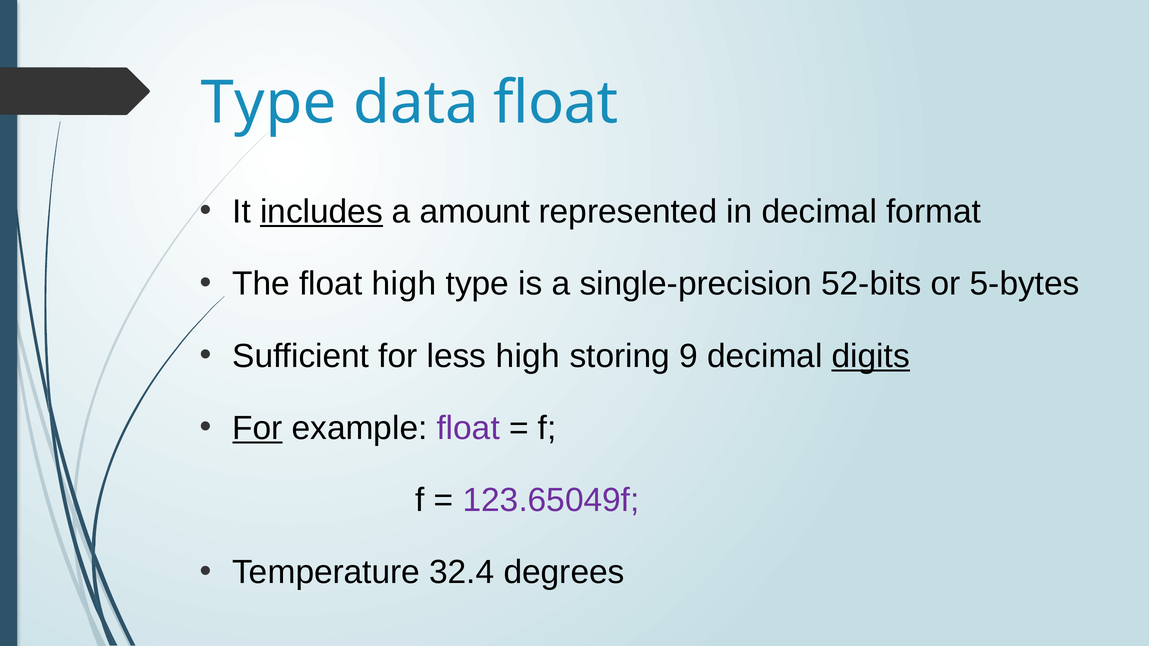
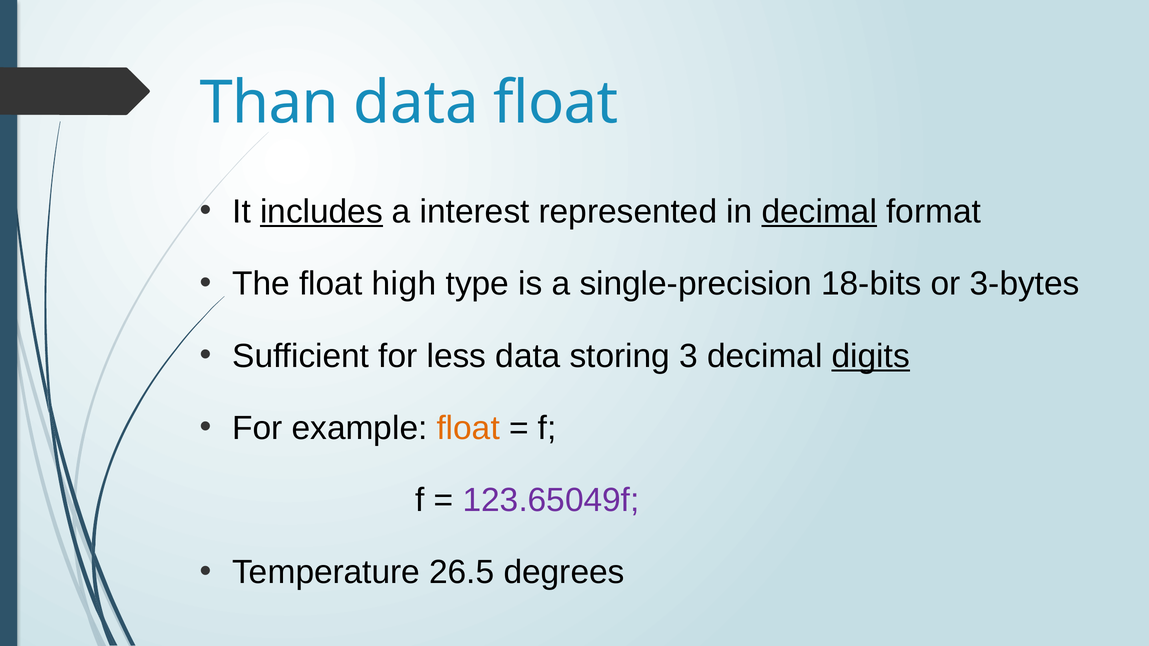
Type at (269, 103): Type -> Than
amount: amount -> interest
decimal at (819, 212) underline: none -> present
52-bits: 52-bits -> 18-bits
5-bytes: 5-bytes -> 3-bytes
less high: high -> data
9: 9 -> 3
For at (257, 428) underline: present -> none
float at (468, 428) colour: purple -> orange
32.4: 32.4 -> 26.5
